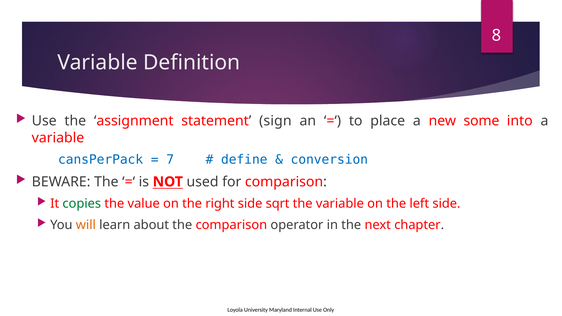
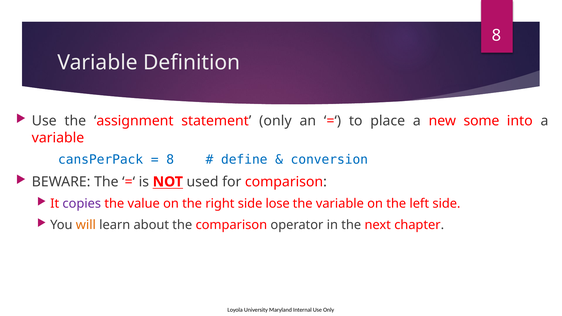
statement sign: sign -> only
7 at (170, 160): 7 -> 8
copies colour: green -> purple
sqrt: sqrt -> lose
